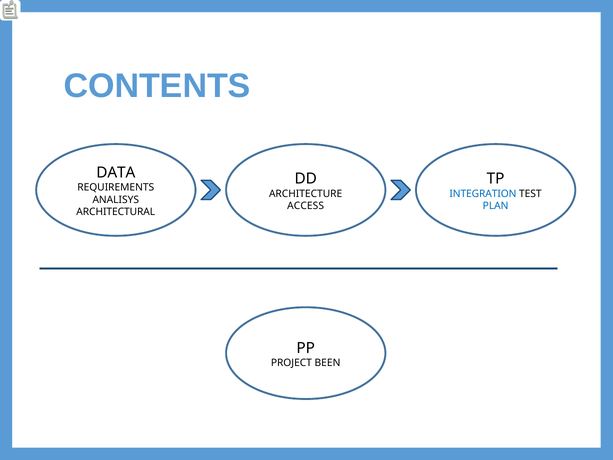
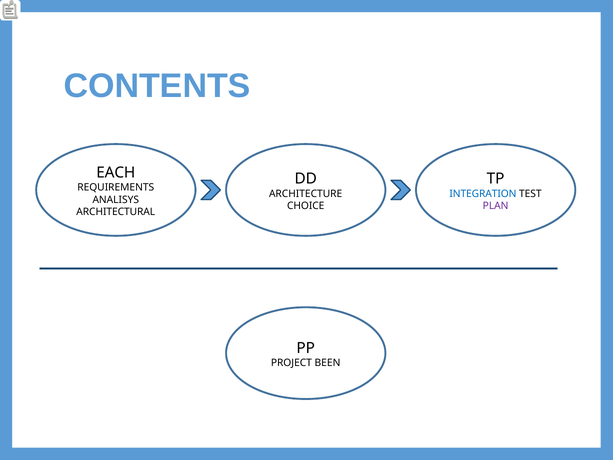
DATA: DATA -> EACH
ACCESS: ACCESS -> CHOICE
PLAN colour: blue -> purple
